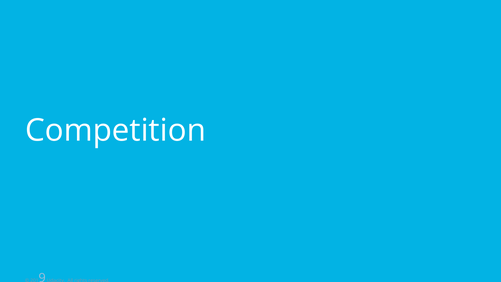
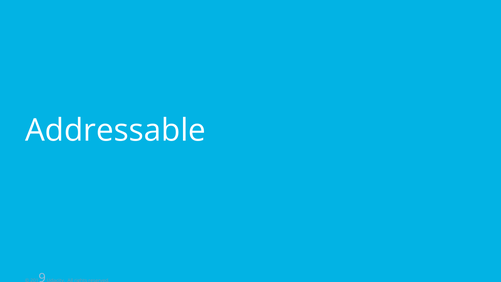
Competition: Competition -> Addressable
